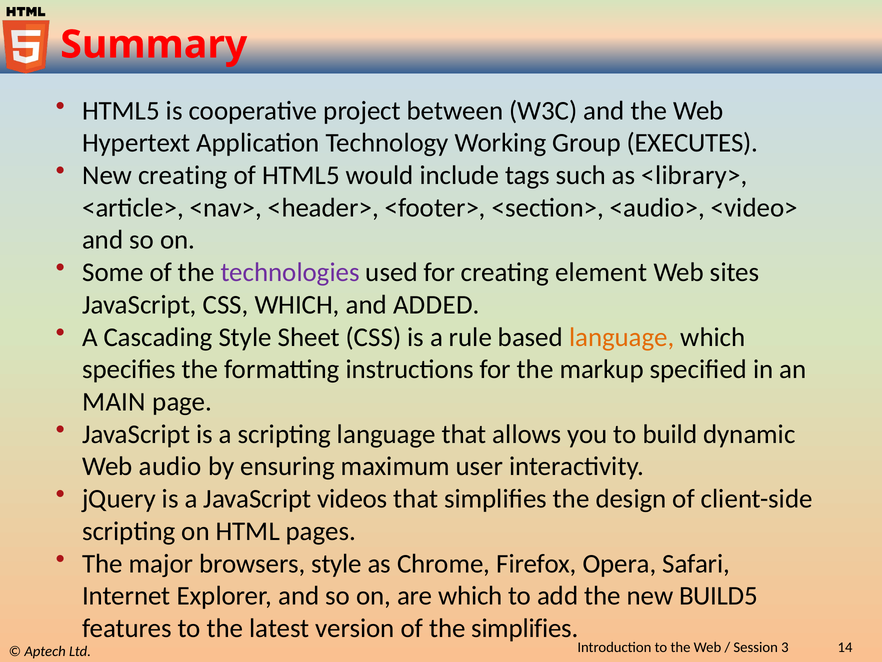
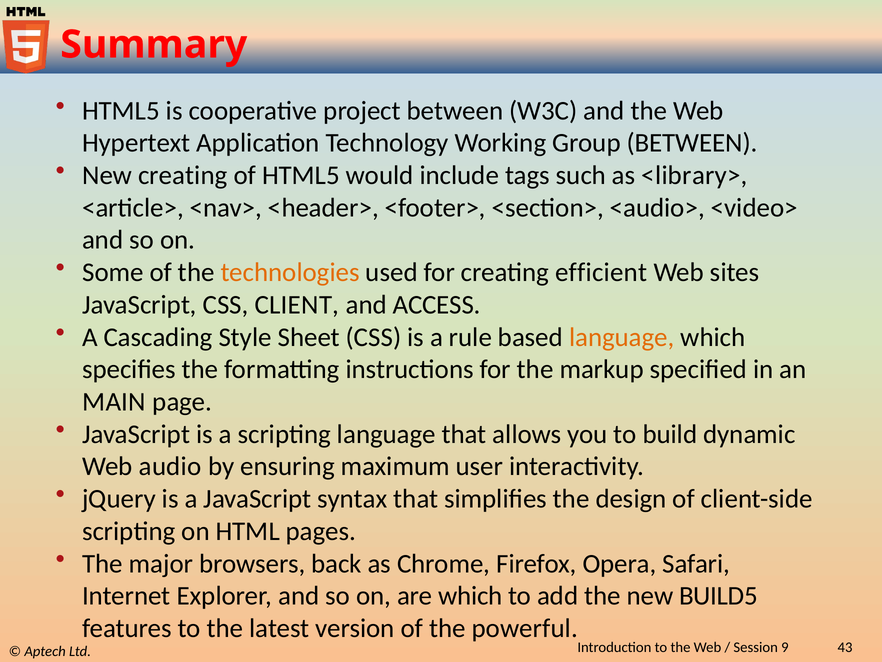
Group EXECUTES: EXECUTES -> BETWEEN
technologies colour: purple -> orange
element: element -> efficient
CSS WHICH: WHICH -> CLIENT
ADDED: ADDED -> ACCESS
videos: videos -> syntax
browsers style: style -> back
the simplifies: simplifies -> powerful
3: 3 -> 9
14: 14 -> 43
